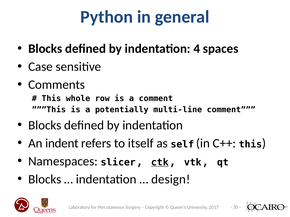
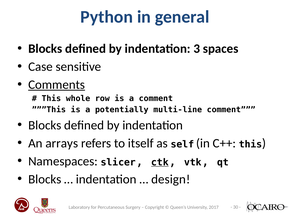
4: 4 -> 3
Comments underline: none -> present
indent: indent -> arrays
